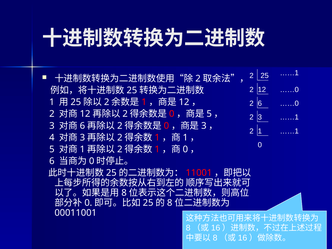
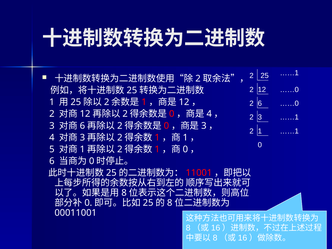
5 at (209, 114): 5 -> 4
